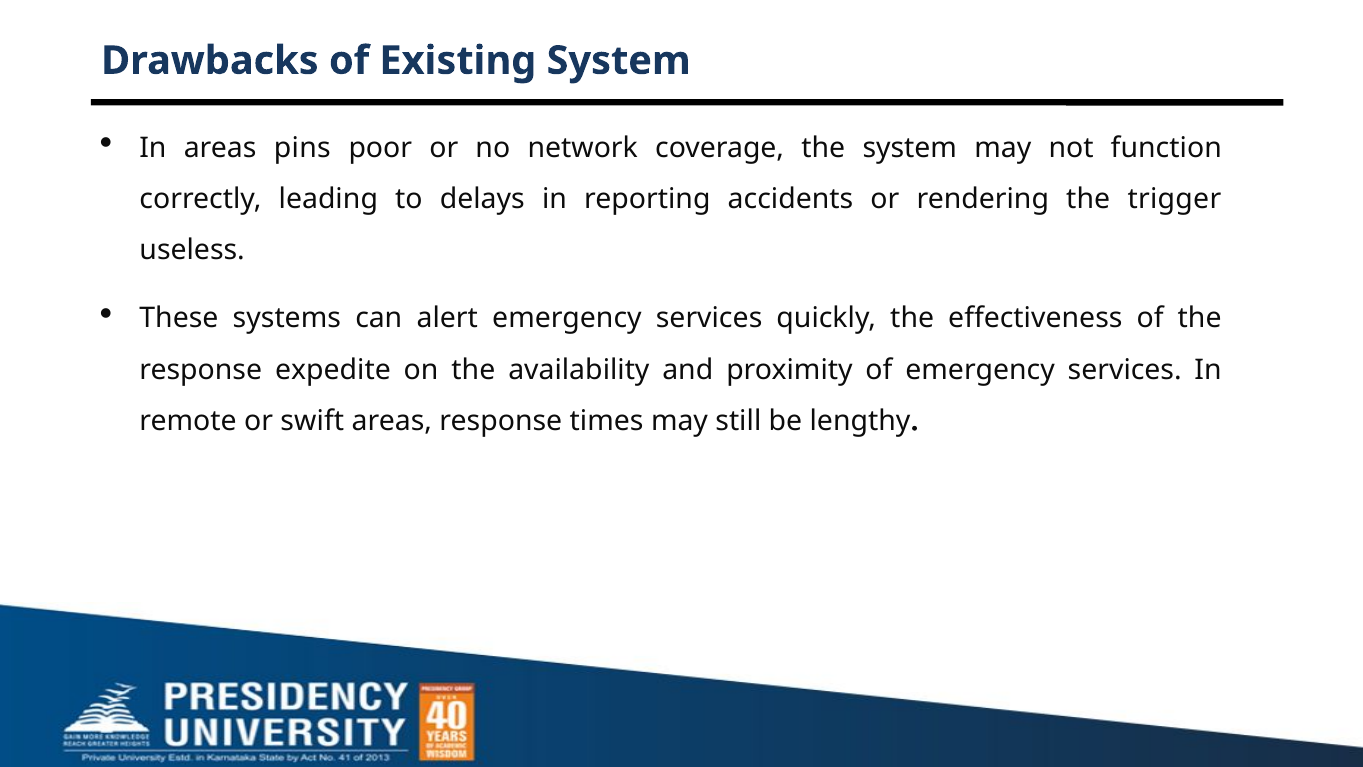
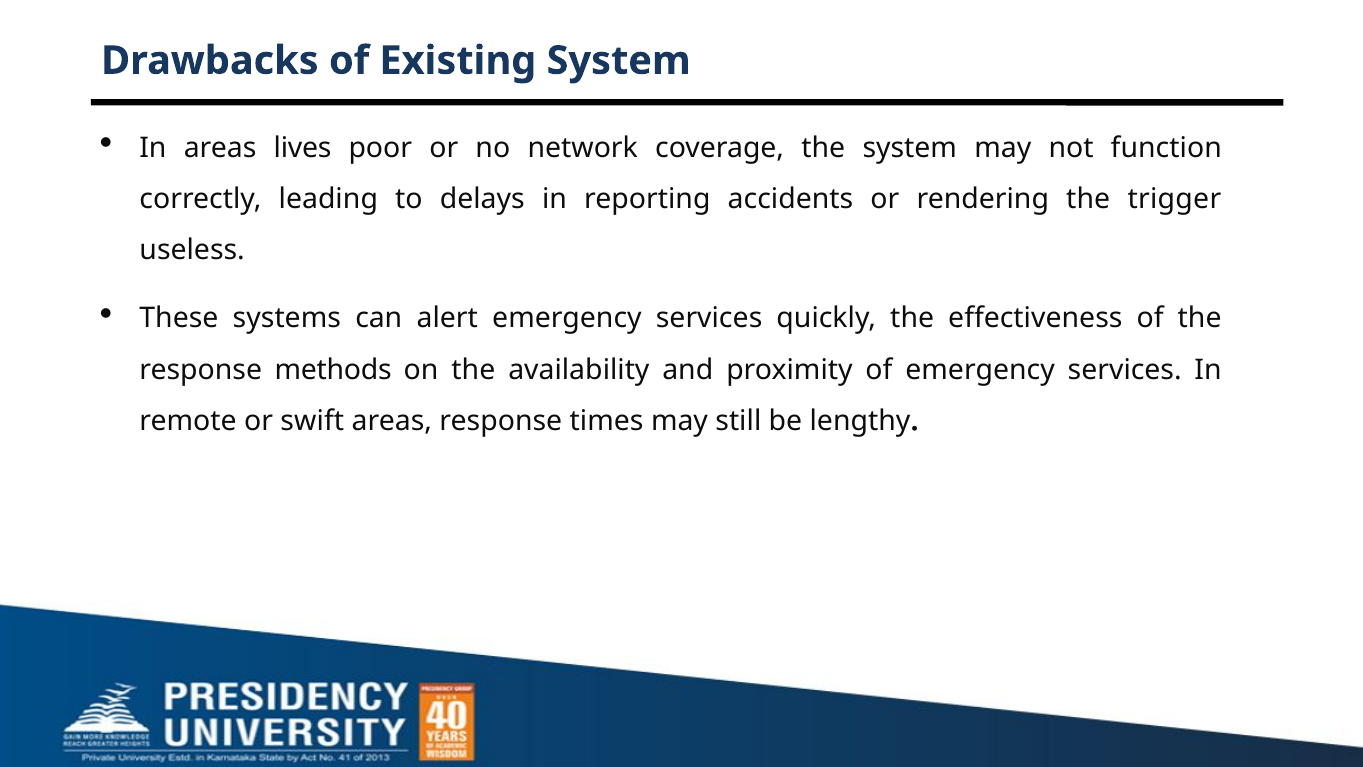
pins: pins -> lives
expedite: expedite -> methods
